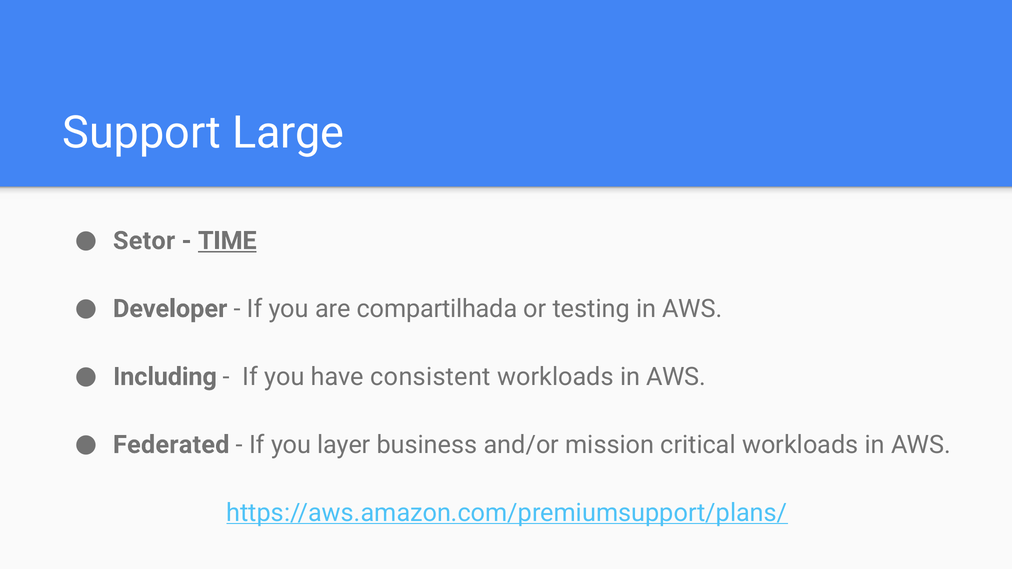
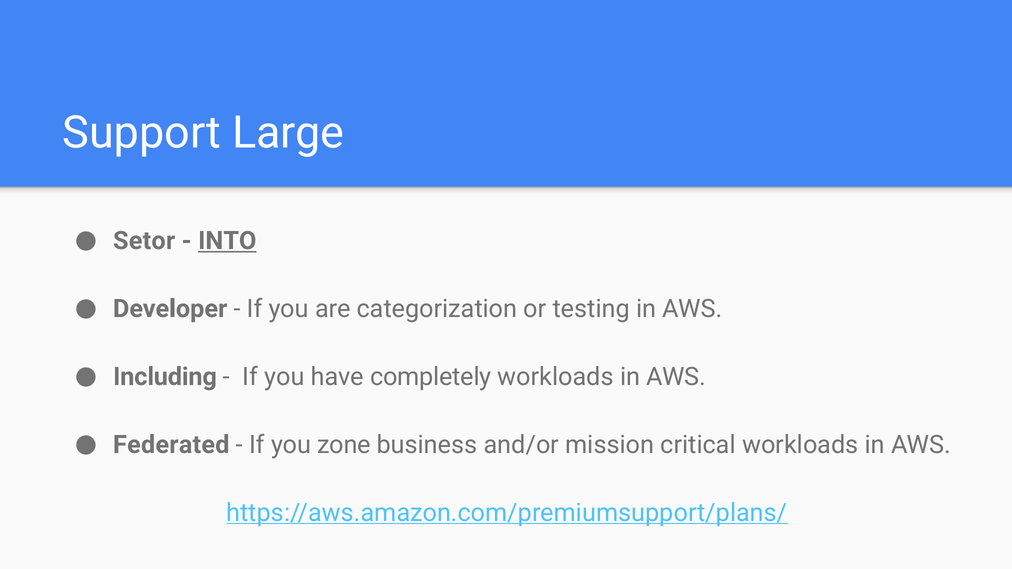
TIME: TIME -> INTO
compartilhada: compartilhada -> categorization
consistent: consistent -> completely
layer: layer -> zone
